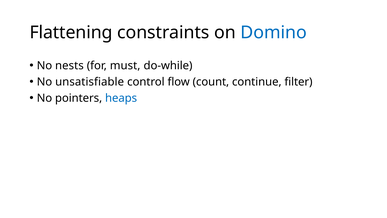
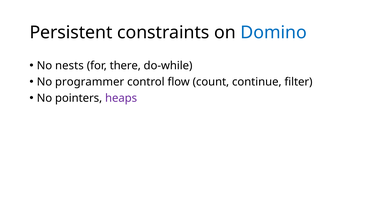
Flattening: Flattening -> Persistent
must: must -> there
unsatisfiable: unsatisfiable -> programmer
heaps colour: blue -> purple
